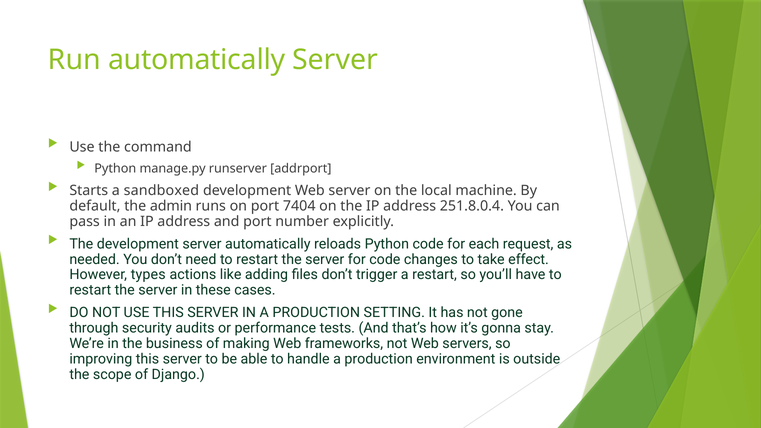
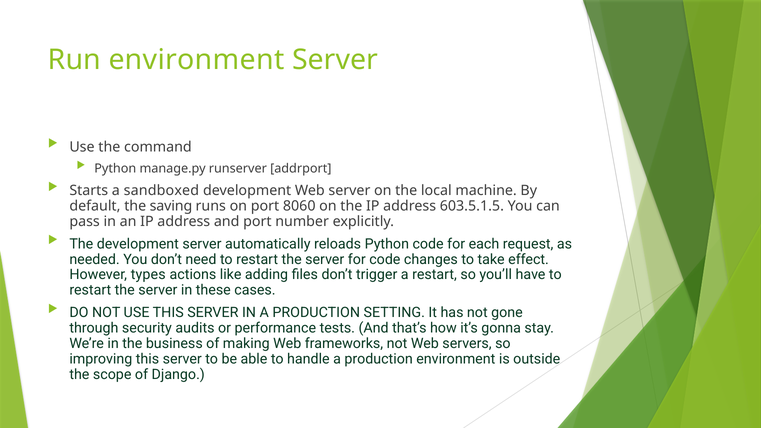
Run automatically: automatically -> environment
admin: admin -> saving
7404: 7404 -> 8060
251.8.0.4: 251.8.0.4 -> 603.5.1.5
